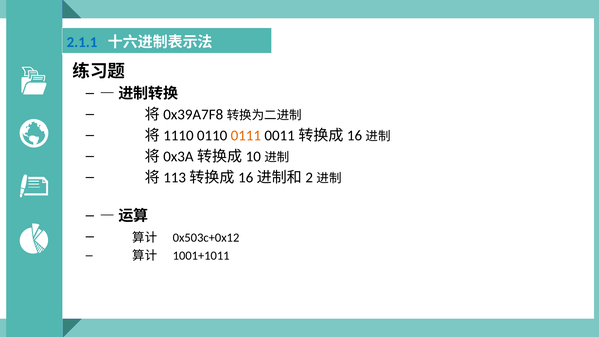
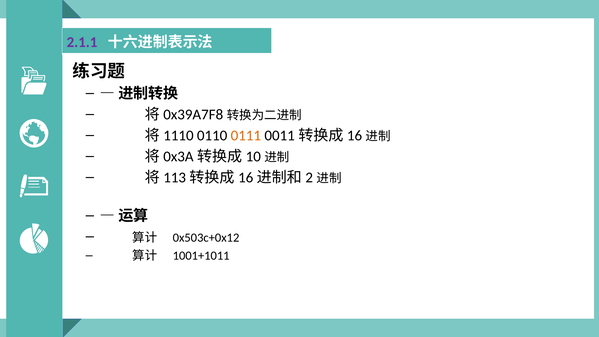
2.1.1 colour: blue -> purple
